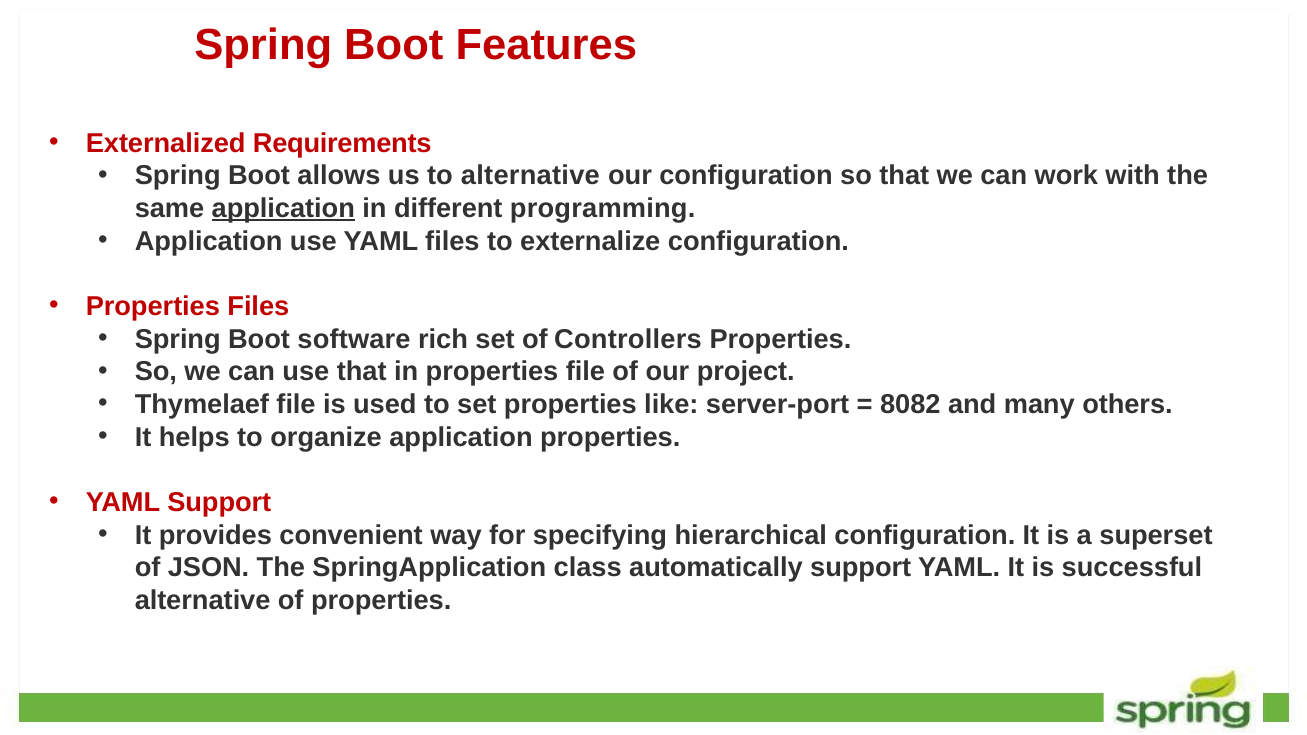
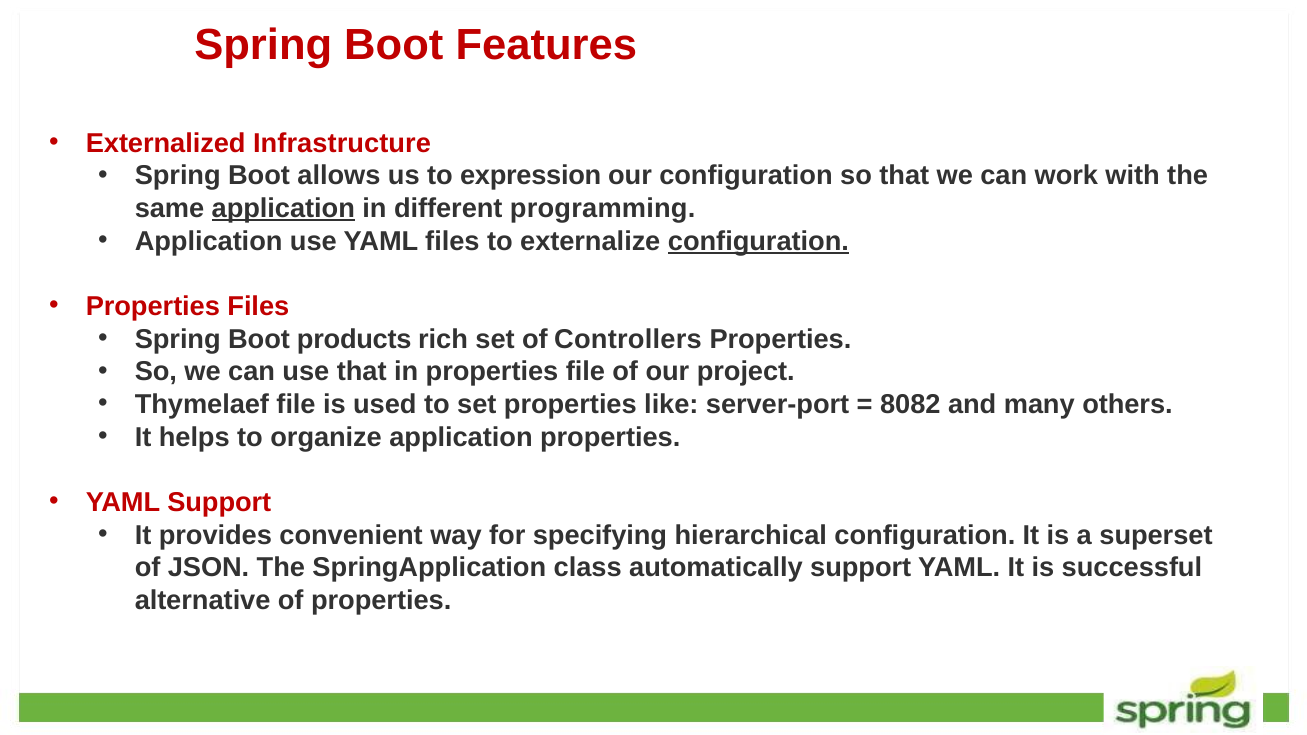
Requirements: Requirements -> Infrastructure
to alternative: alternative -> expression
configuration at (758, 241) underline: none -> present
software: software -> products
